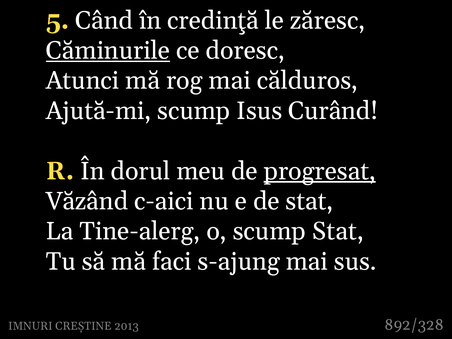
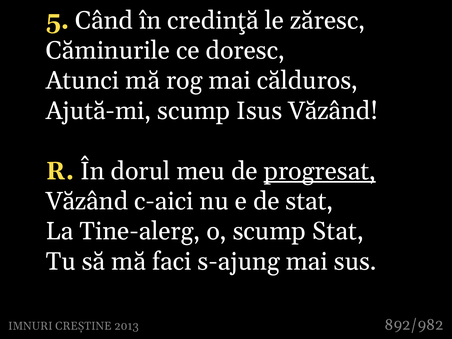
Căminurile underline: present -> none
Isus Curând: Curând -> Văzând
892/328: 892/328 -> 892/982
